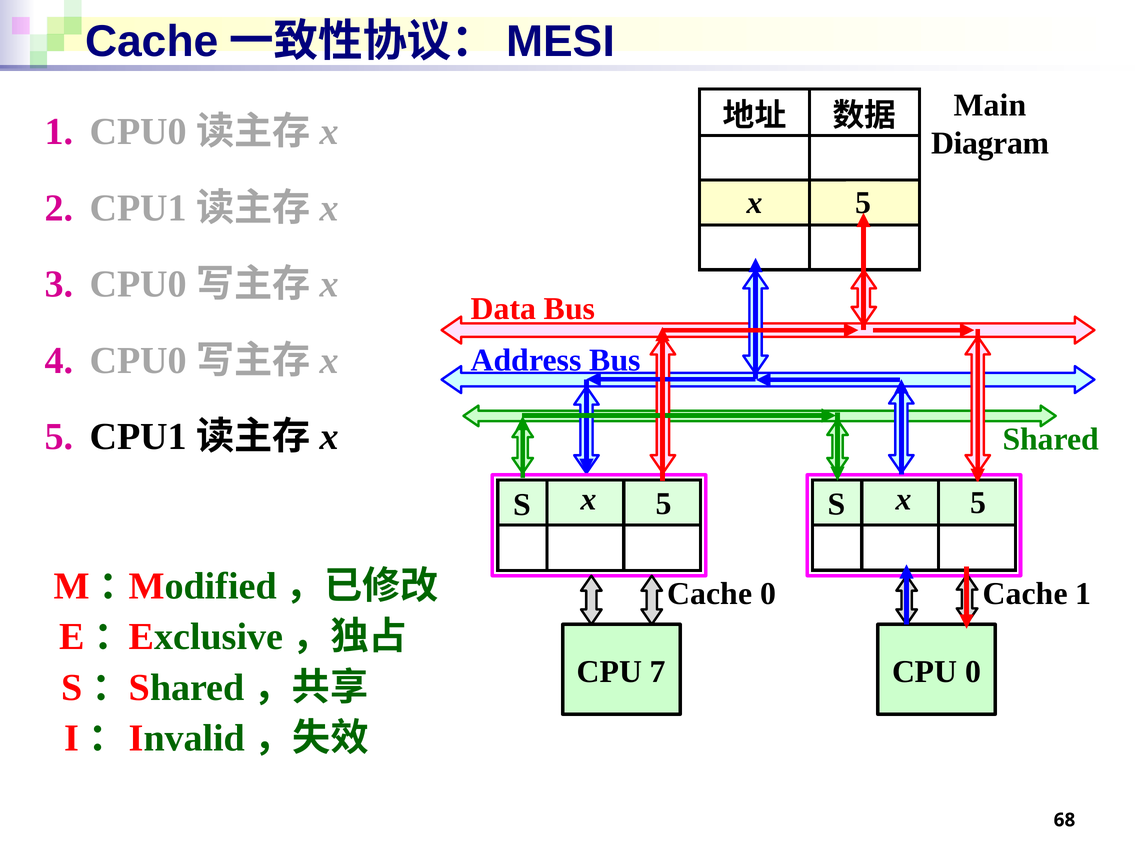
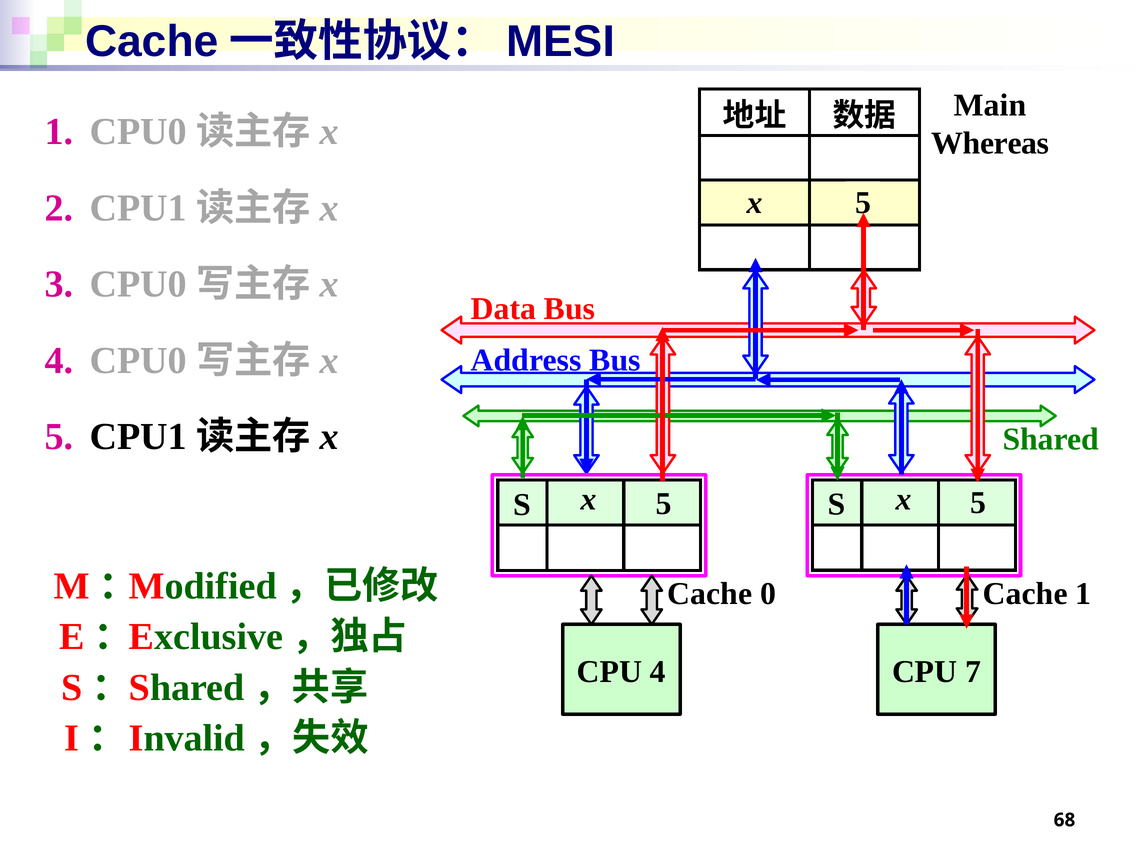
Diagram: Diagram -> Whereas
CPU 7: 7 -> 4
CPU 0: 0 -> 7
